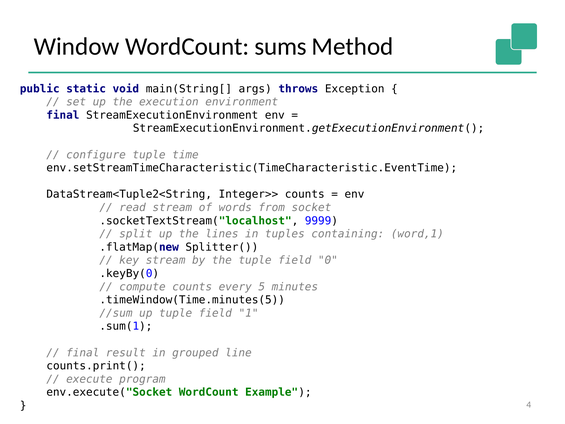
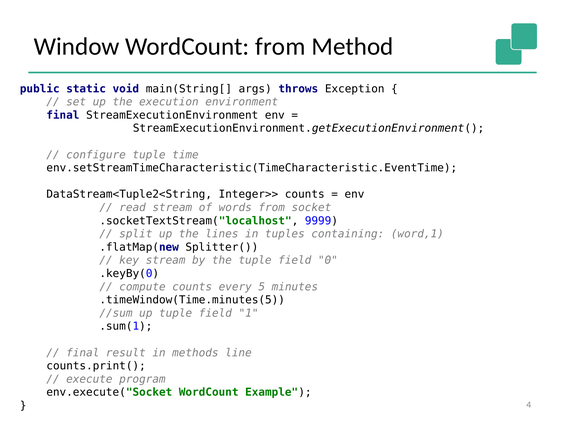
WordCount sums: sums -> from
grouped: grouped -> methods
